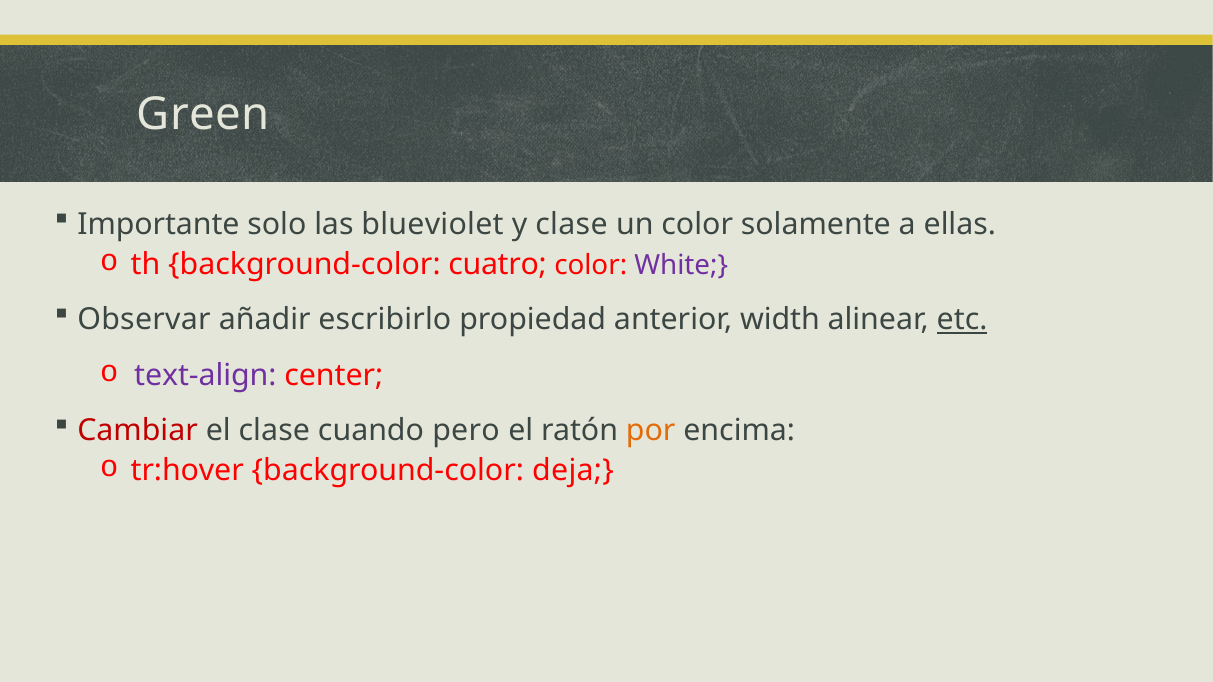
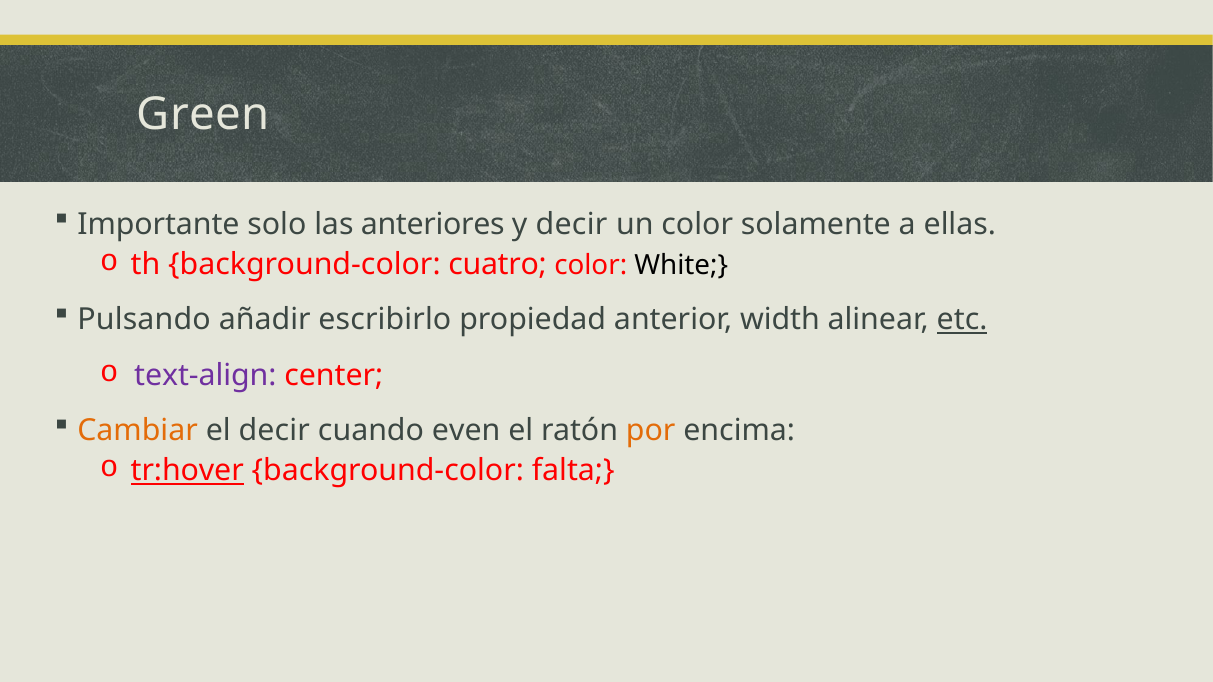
blueviolet: blueviolet -> anteriores
y clase: clase -> decir
White colour: purple -> black
Observar: Observar -> Pulsando
Cambiar colour: red -> orange
el clase: clase -> decir
pero: pero -> even
tr:hover underline: none -> present
deja: deja -> falta
